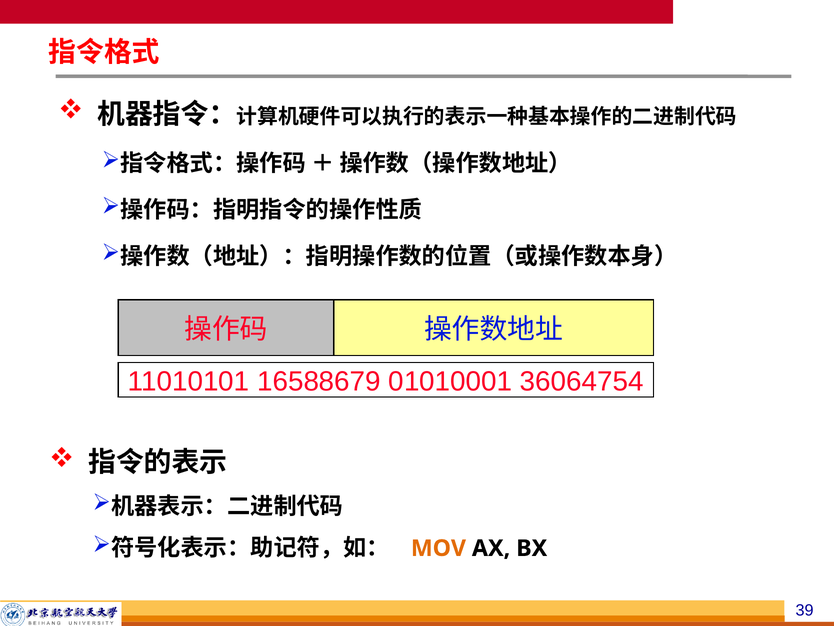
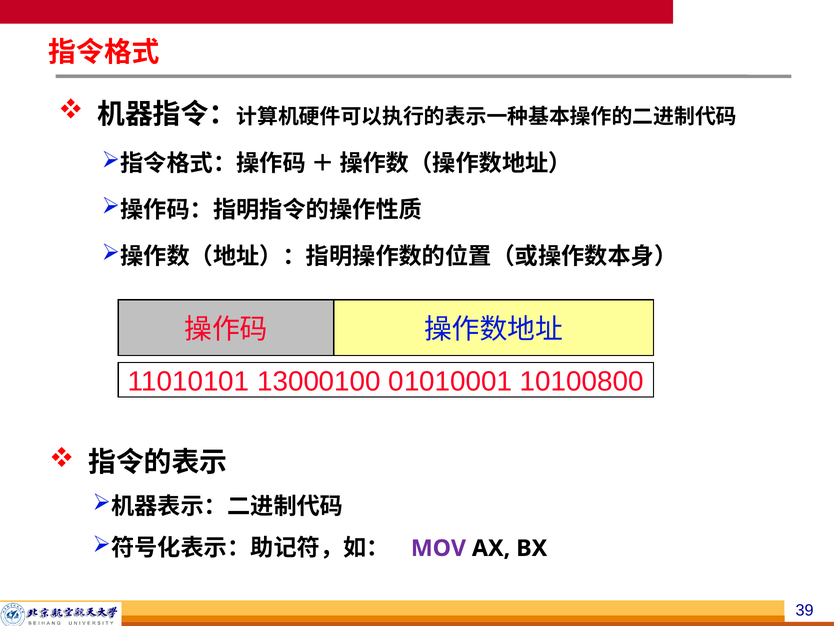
16588679: 16588679 -> 13000100
36064754: 36064754 -> 10100800
MOV colour: orange -> purple
